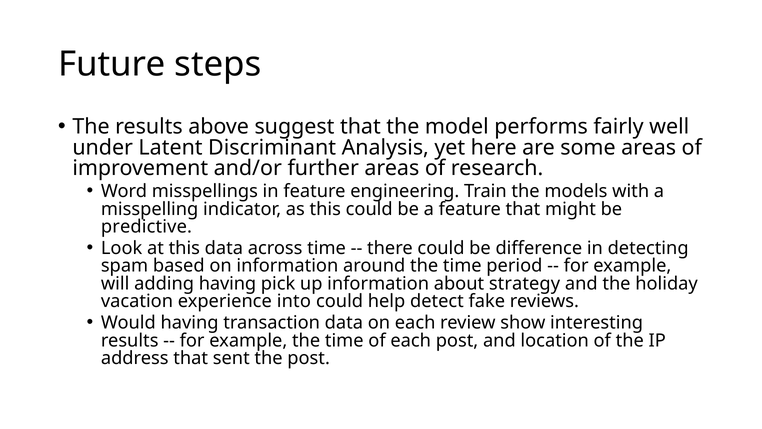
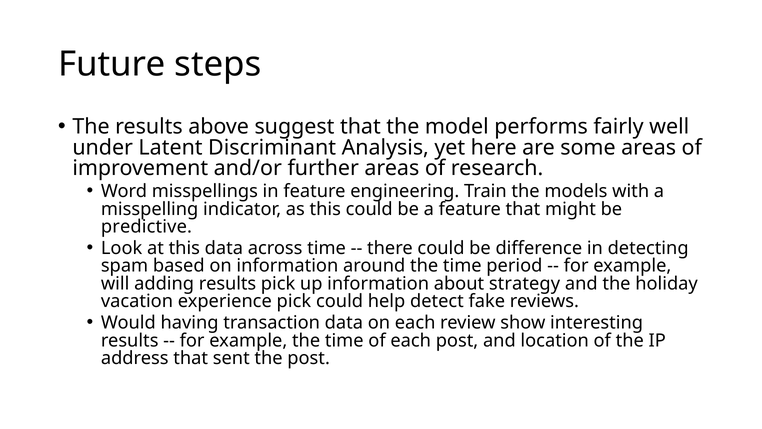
adding having: having -> results
experience into: into -> pick
